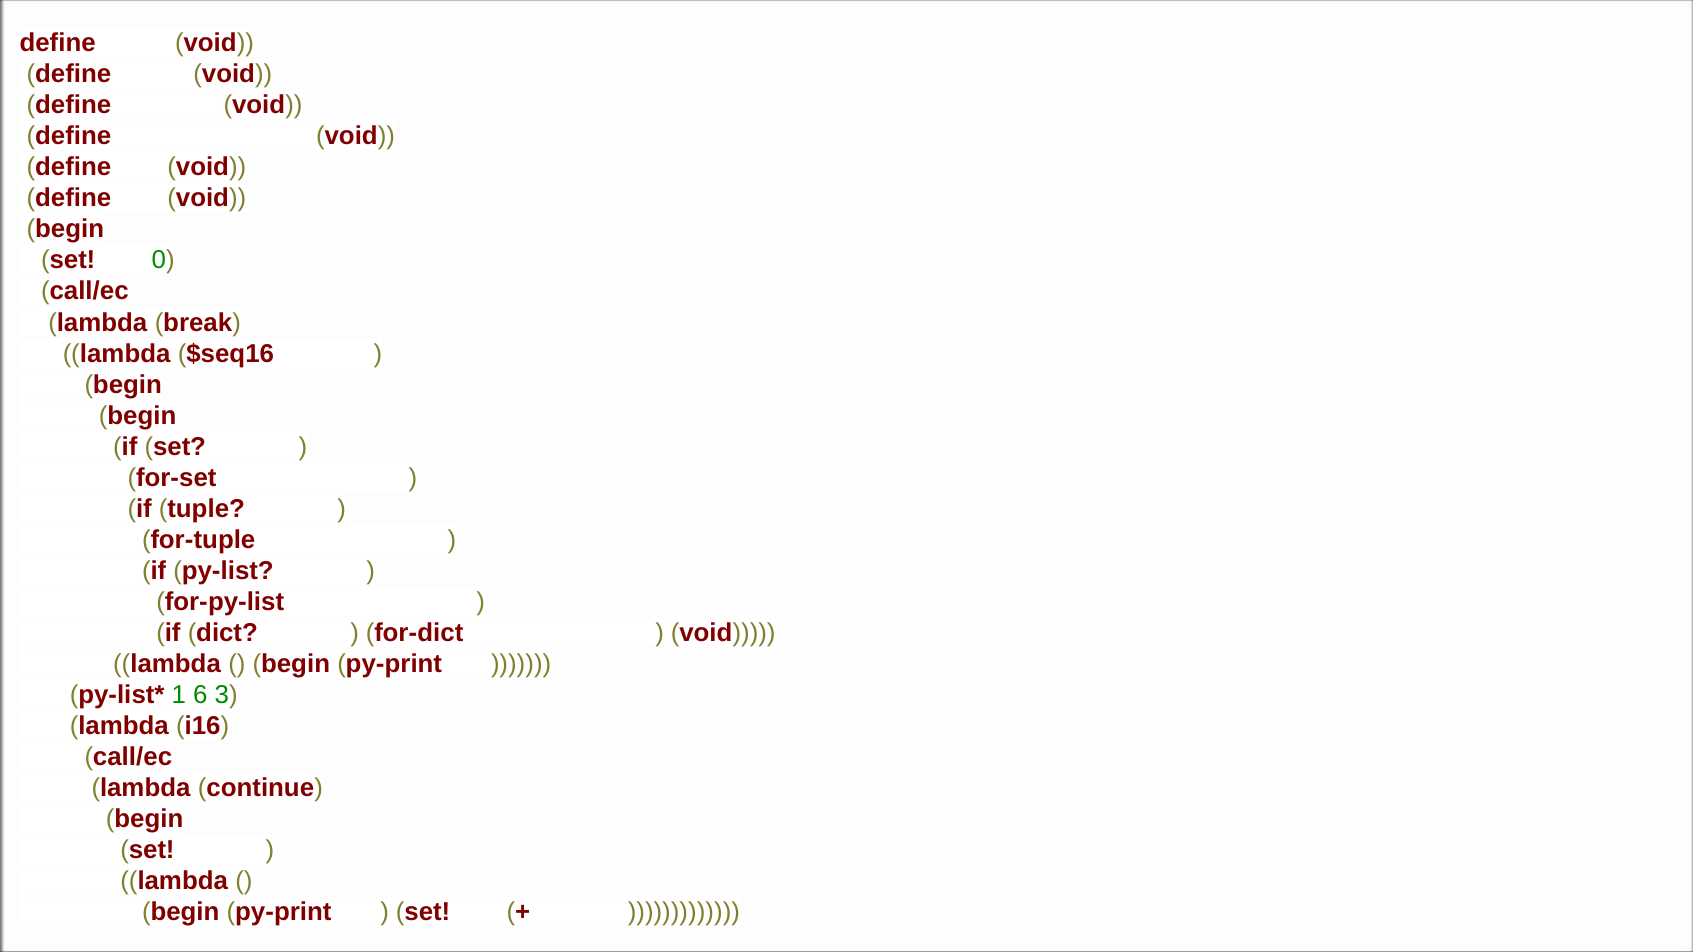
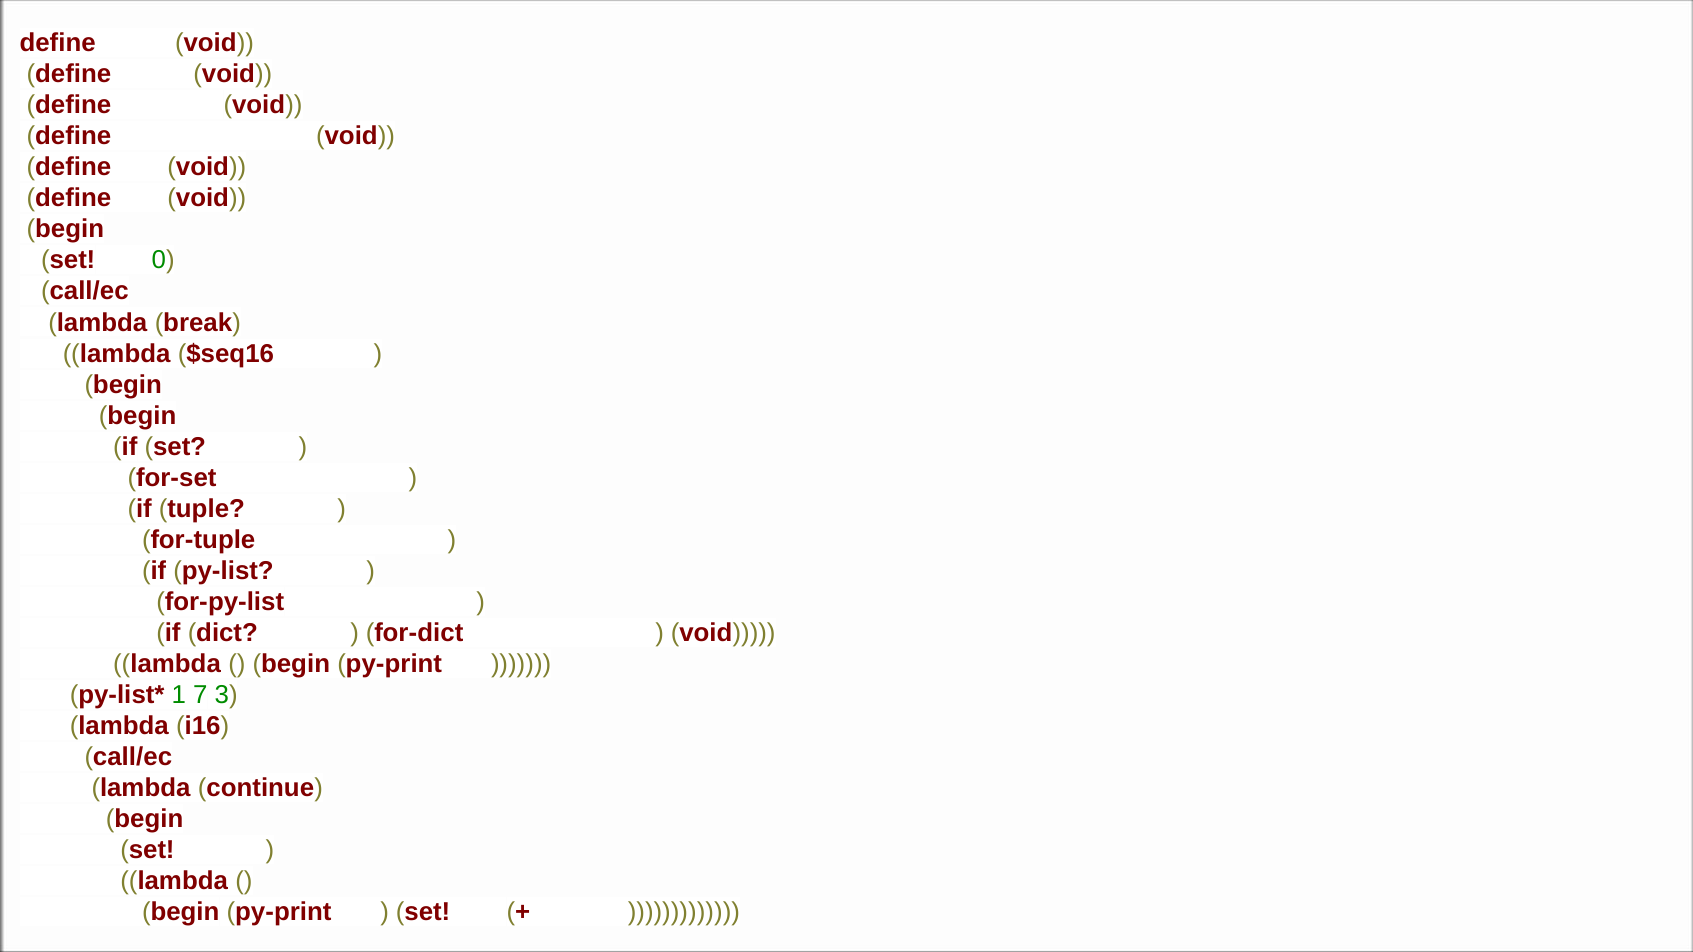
6: 6 -> 7
